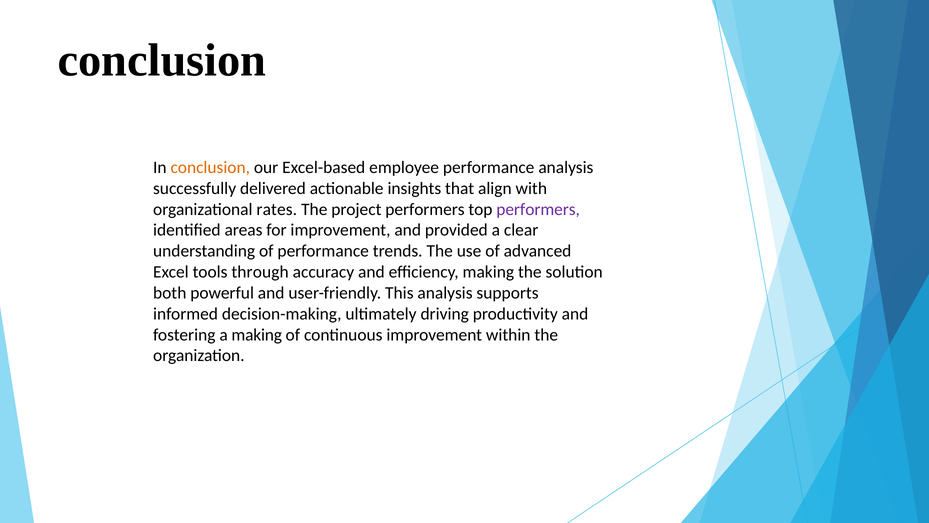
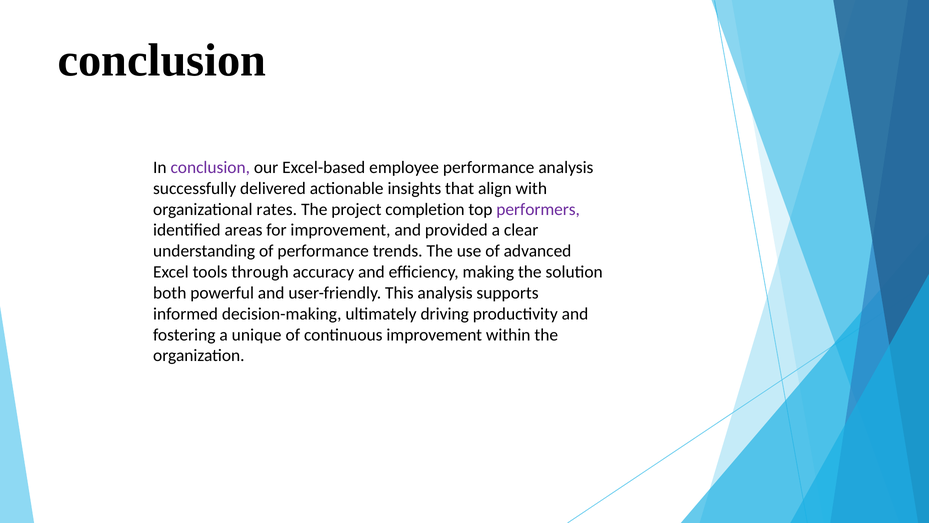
conclusion at (210, 167) colour: orange -> purple
project performers: performers -> completion
a making: making -> unique
